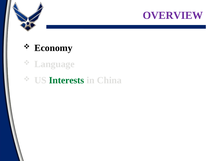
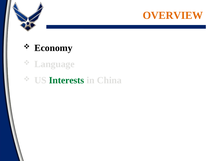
OVERVIEW colour: purple -> orange
